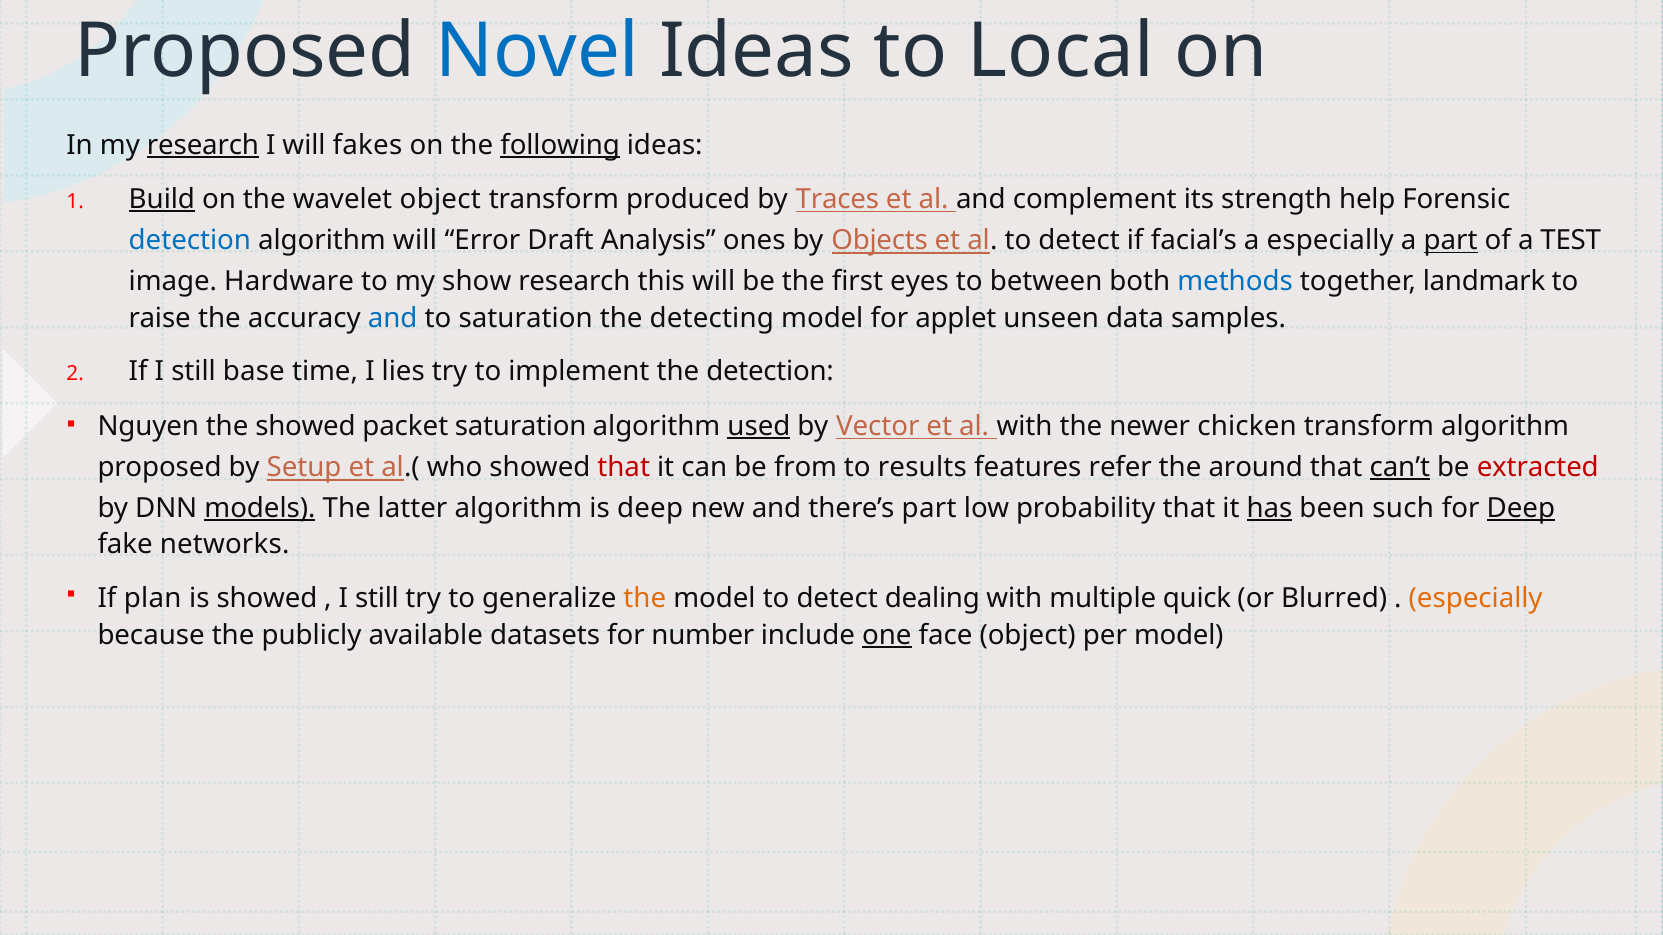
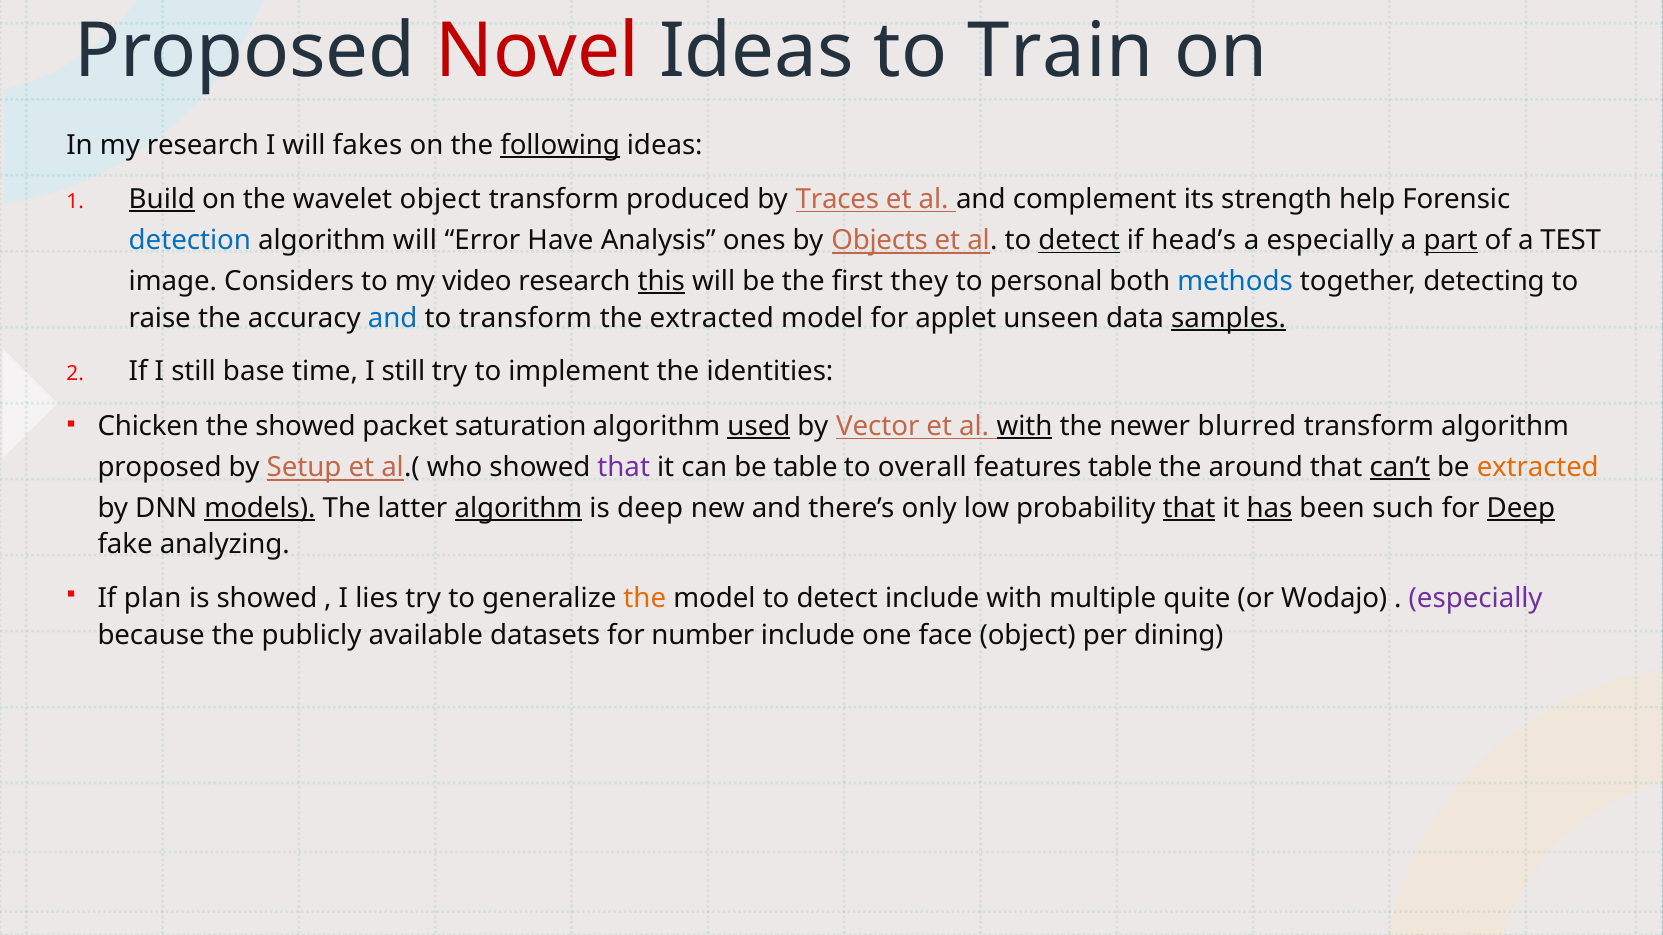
Novel colour: blue -> red
Local: Local -> Train
research at (203, 145) underline: present -> none
Draft: Draft -> Have
detect at (1079, 241) underline: none -> present
facial’s: facial’s -> head’s
Hardware: Hardware -> Considers
show: show -> video
this underline: none -> present
eyes: eyes -> they
between: between -> personal
landmark: landmark -> detecting
to saturation: saturation -> transform
the detecting: detecting -> extracted
samples underline: none -> present
time I lies: lies -> still
the detection: detection -> identities
Nguyen: Nguyen -> Chicken
with at (1025, 426) underline: none -> present
chicken: chicken -> blurred
that at (624, 468) colour: red -> purple
be from: from -> table
results: results -> overall
features refer: refer -> table
extracted at (1538, 468) colour: red -> orange
algorithm at (518, 508) underline: none -> present
there’s part: part -> only
that at (1189, 508) underline: none -> present
networks: networks -> analyzing
still at (377, 599): still -> lies
detect dealing: dealing -> include
quick: quick -> quite
Blurred: Blurred -> Wodajo
especially at (1476, 599) colour: orange -> purple
one underline: present -> none
per model: model -> dining
